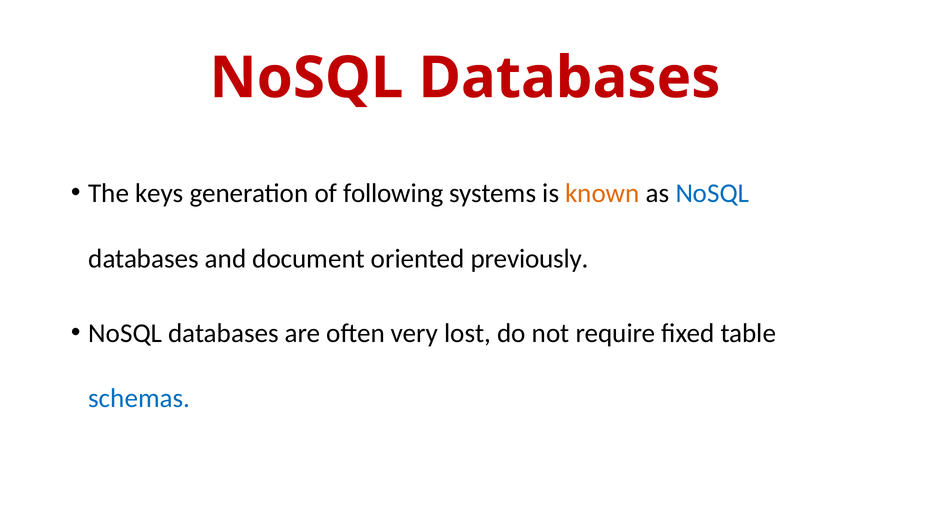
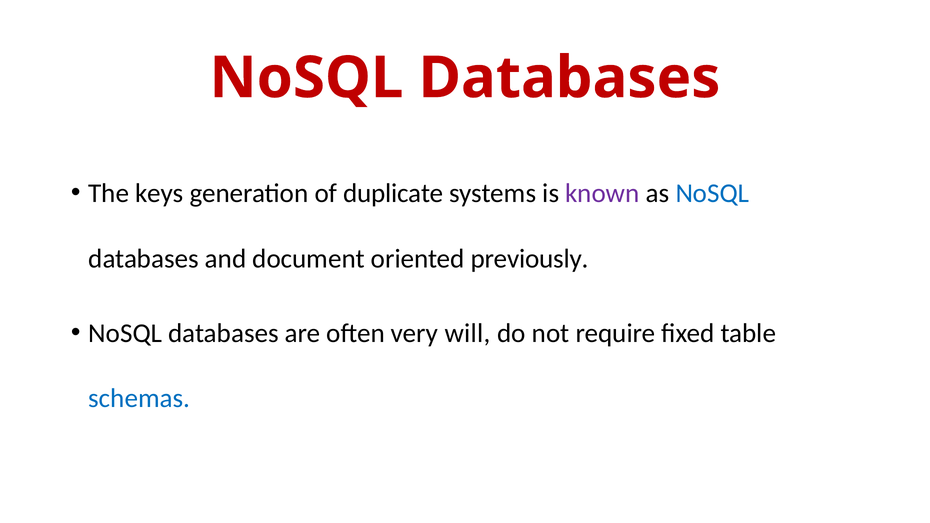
following: following -> duplicate
known colour: orange -> purple
lost: lost -> will
